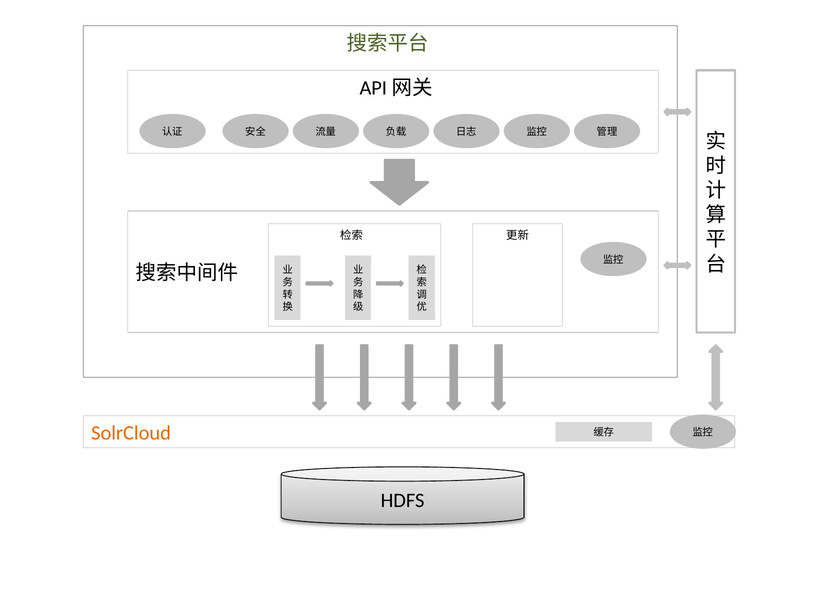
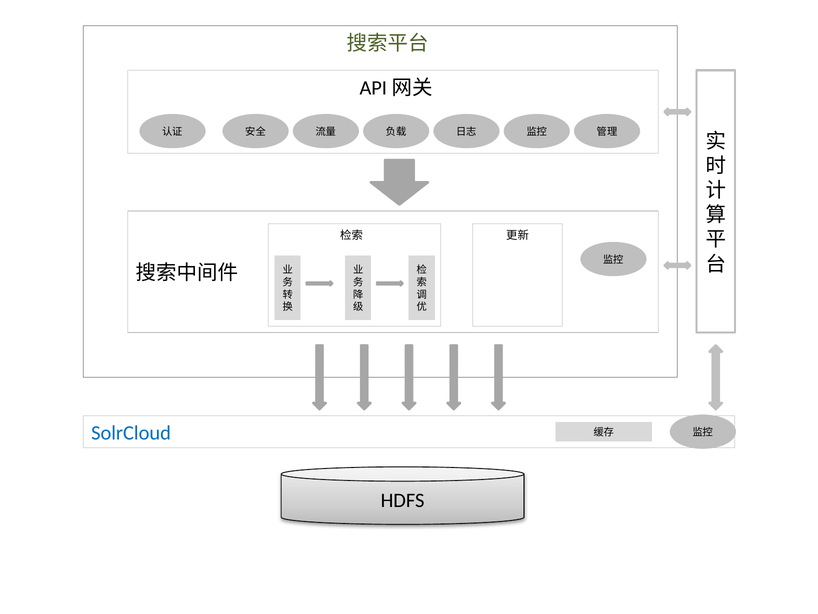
SolrCloud colour: orange -> blue
